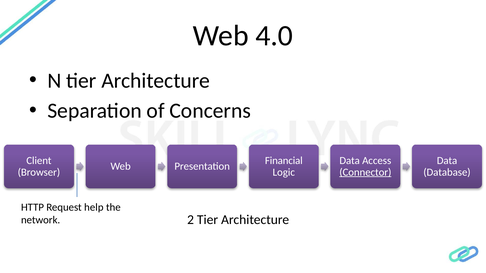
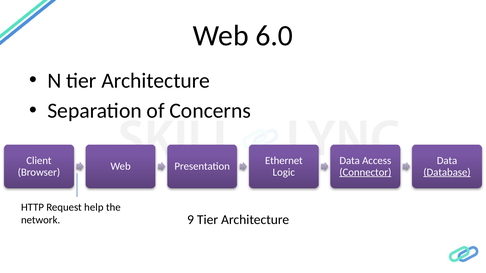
4.0: 4.0 -> 6.0
Financial: Financial -> Ethernet
Database underline: none -> present
2: 2 -> 9
